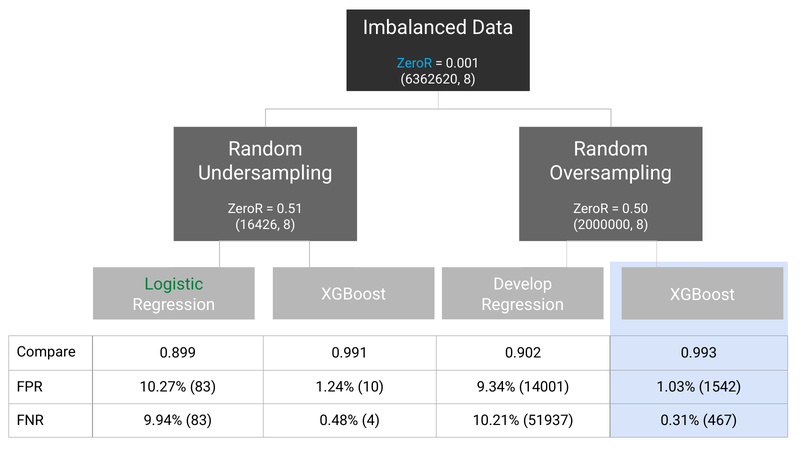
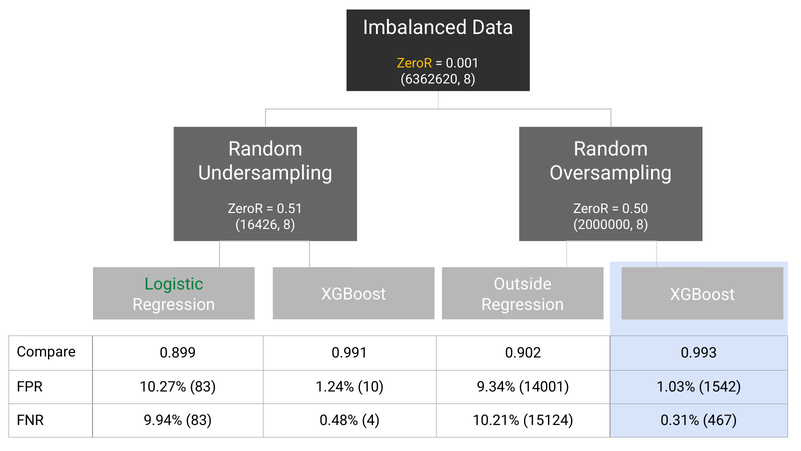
ZeroR at (414, 63) colour: light blue -> yellow
Develop: Develop -> Outside
51937: 51937 -> 15124
